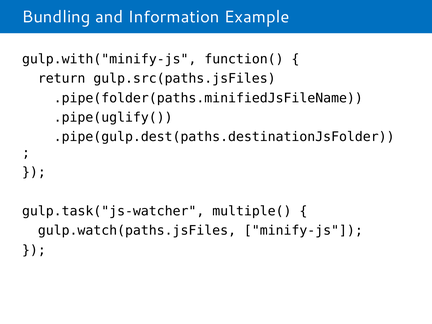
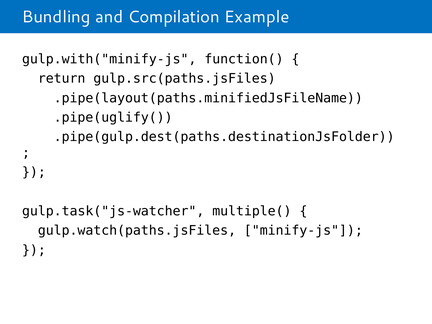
Information: Information -> Compilation
.pipe(folder(paths.minifiedJsFileName: .pipe(folder(paths.minifiedJsFileName -> .pipe(layout(paths.minifiedJsFileName
